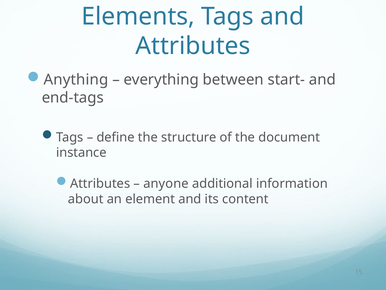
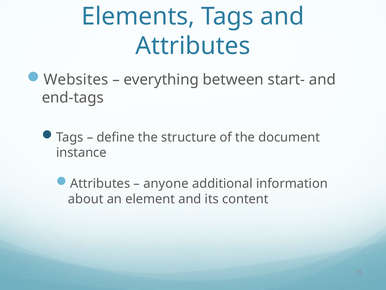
Anything: Anything -> Websites
